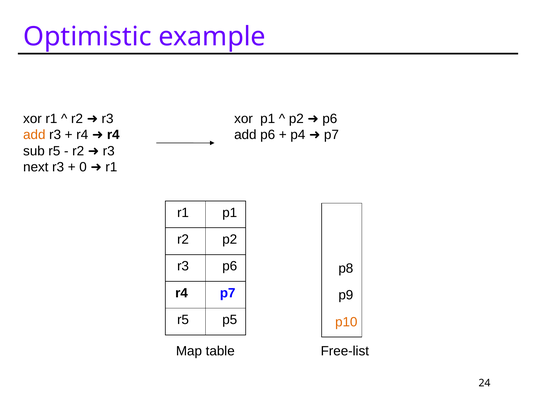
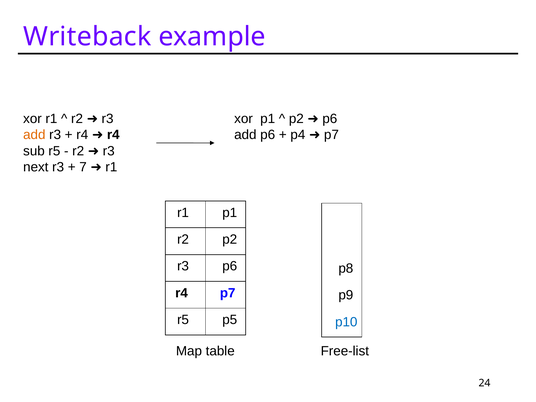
Optimistic: Optimistic -> Writeback
0: 0 -> 7
p10 colour: orange -> blue
